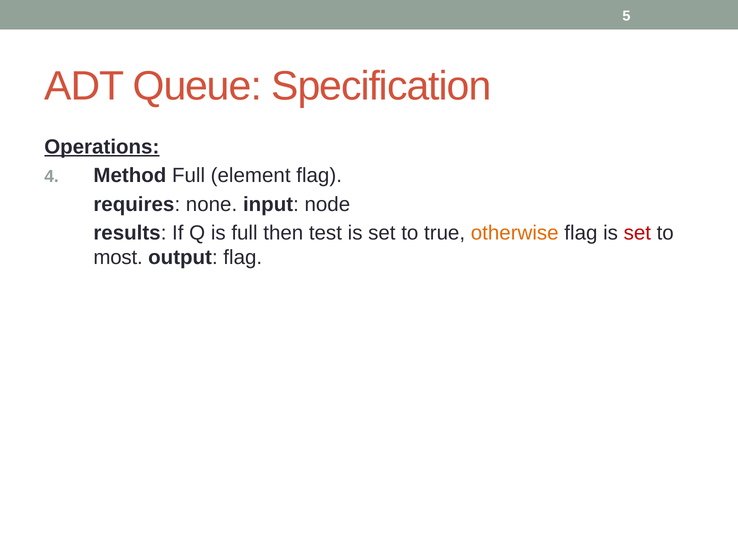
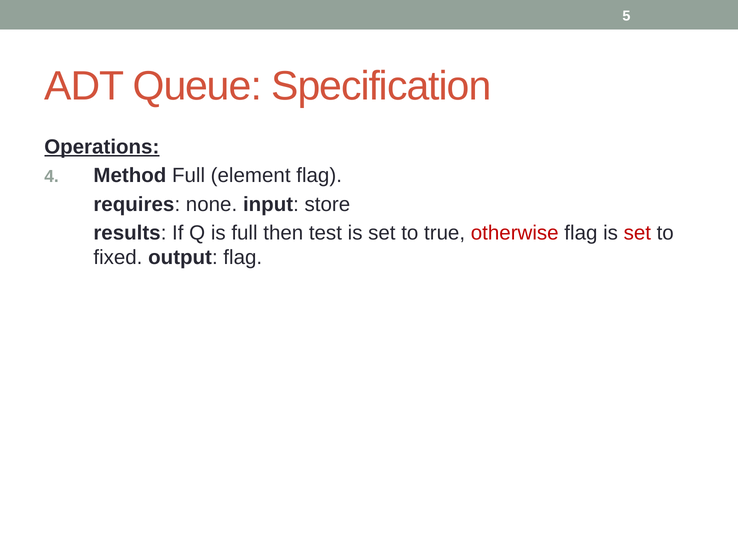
node: node -> store
otherwise colour: orange -> red
most: most -> fixed
